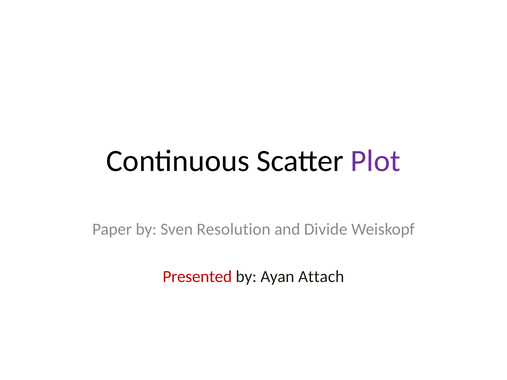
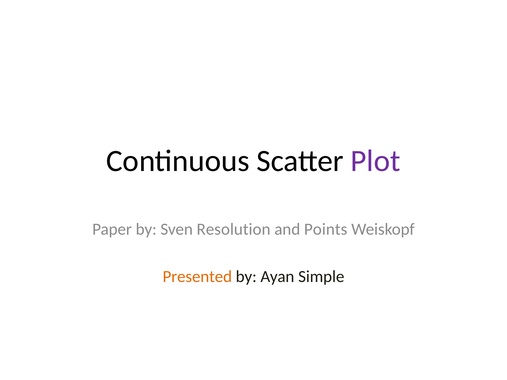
Divide: Divide -> Points
Presented colour: red -> orange
Attach: Attach -> Simple
